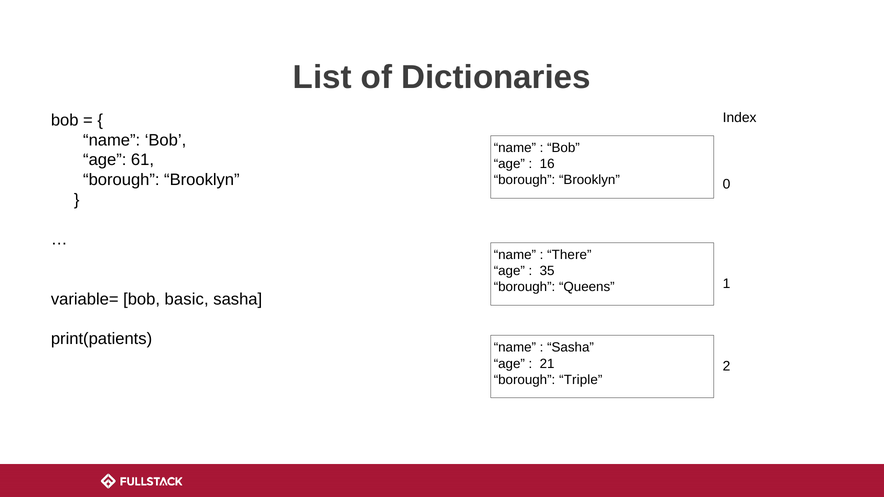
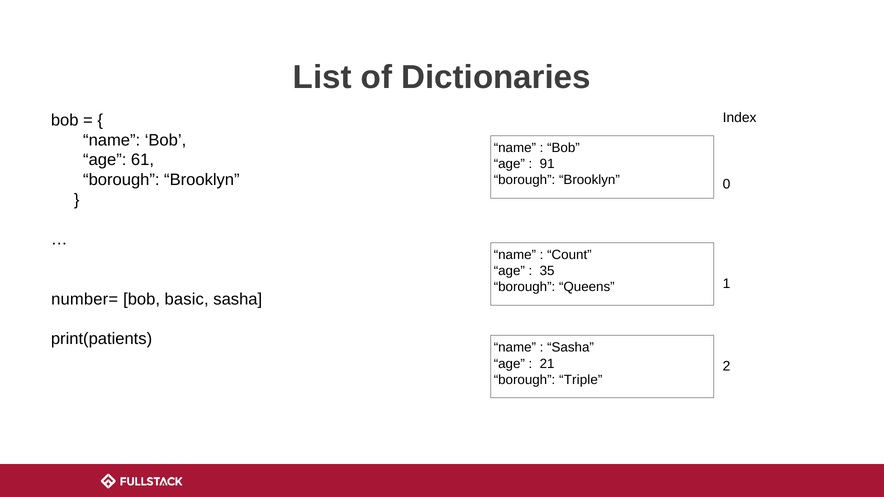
16: 16 -> 91
There: There -> Count
variable=: variable= -> number=
